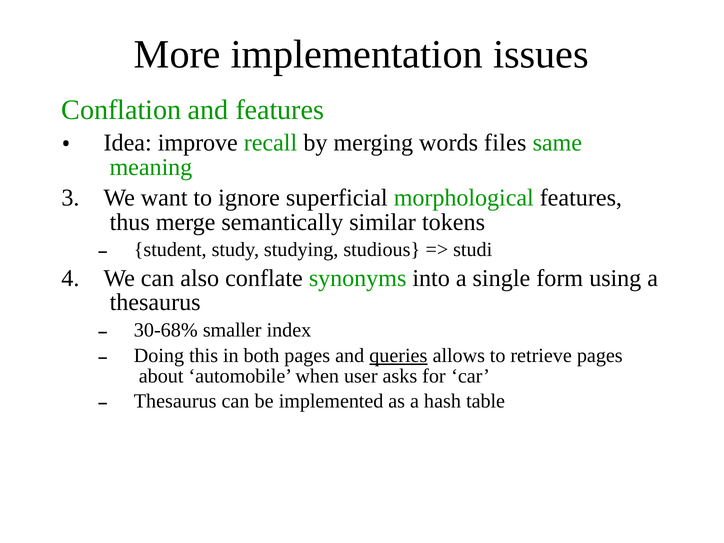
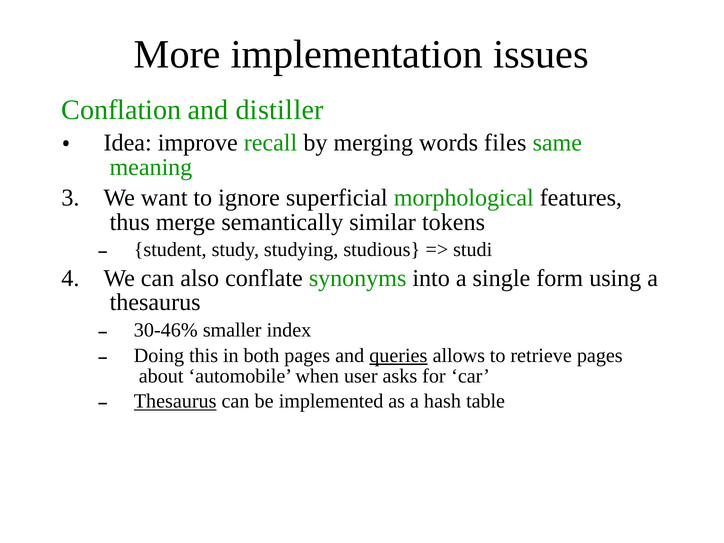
and features: features -> distiller
30-68%: 30-68% -> 30-46%
Thesaurus at (175, 401) underline: none -> present
